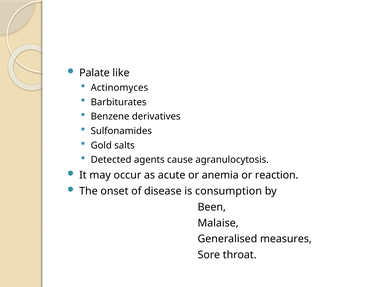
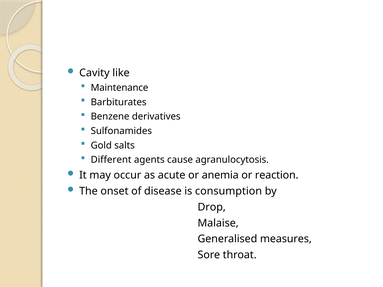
Palate: Palate -> Cavity
Actinomyces: Actinomyces -> Maintenance
Detected: Detected -> Different
Been: Been -> Drop
